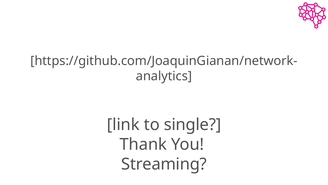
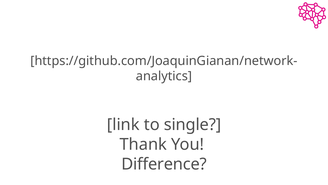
Streaming: Streaming -> Difference
